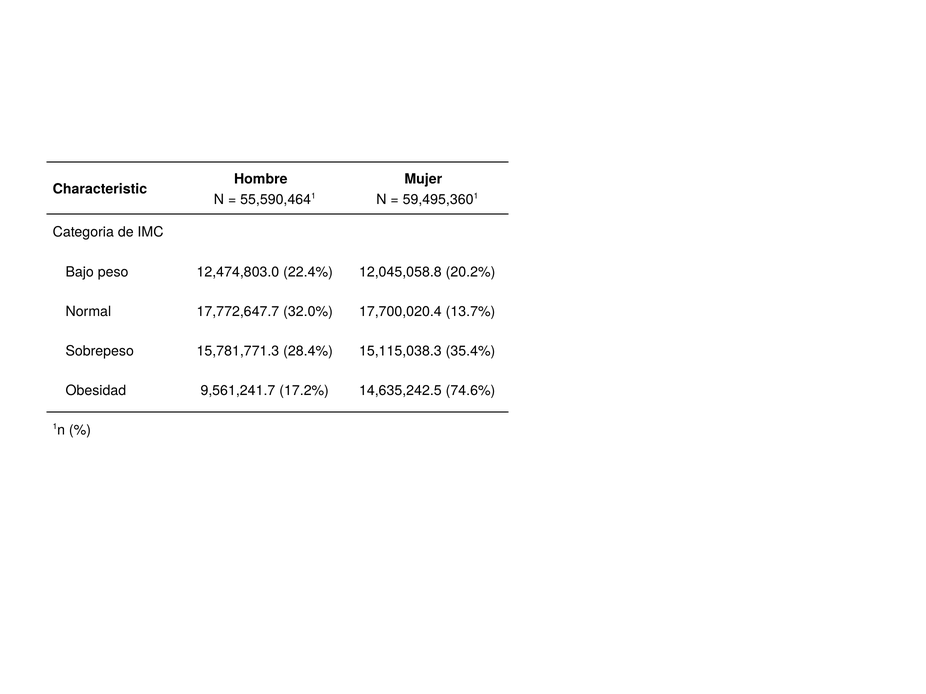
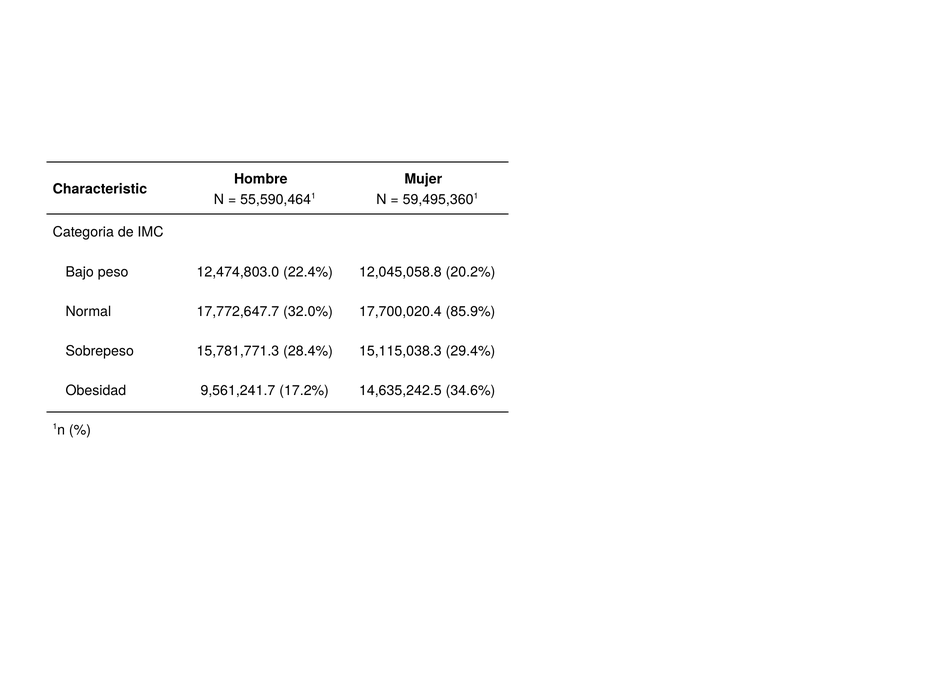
13.7%: 13.7% -> 85.9%
35.4%: 35.4% -> 29.4%
74.6%: 74.6% -> 34.6%
